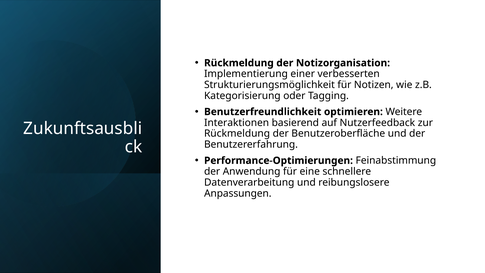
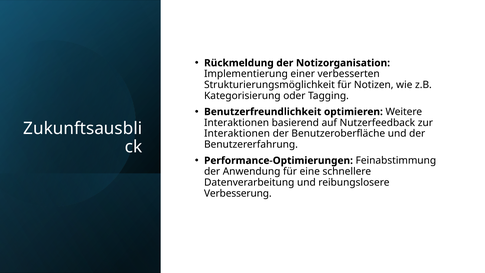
Rückmeldung at (237, 134): Rückmeldung -> Interaktionen
Anpassungen: Anpassungen -> Verbesserung
